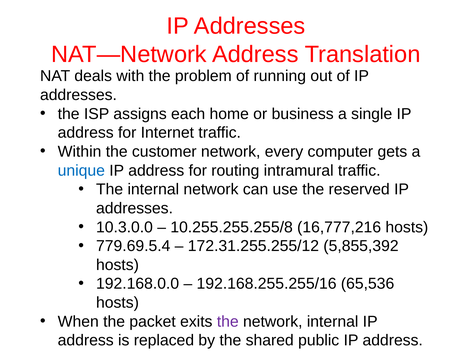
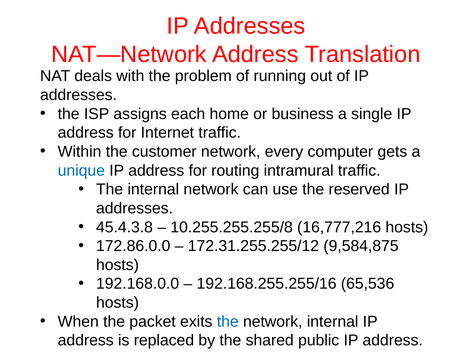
10.3.0.0: 10.3.0.0 -> 45.4.3.8
779.69.5.4: 779.69.5.4 -> 172.86.0.0
5,855,392: 5,855,392 -> 9,584,875
the at (228, 322) colour: purple -> blue
